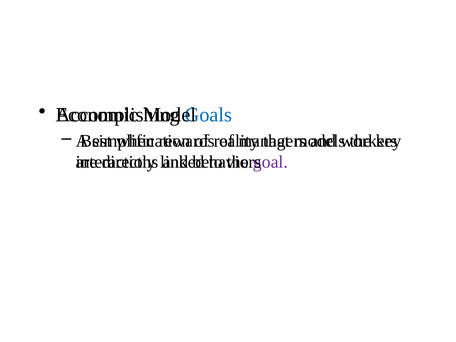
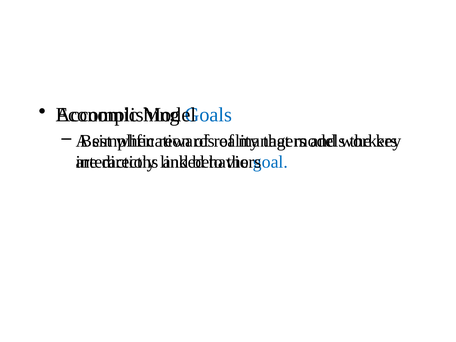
goal colour: purple -> blue
